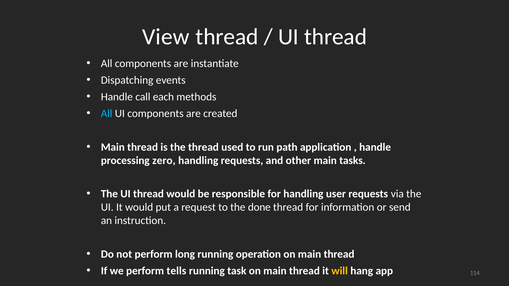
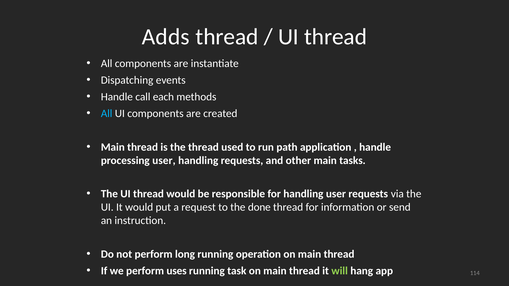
View: View -> Adds
processing zero: zero -> user
tells: tells -> uses
will colour: yellow -> light green
